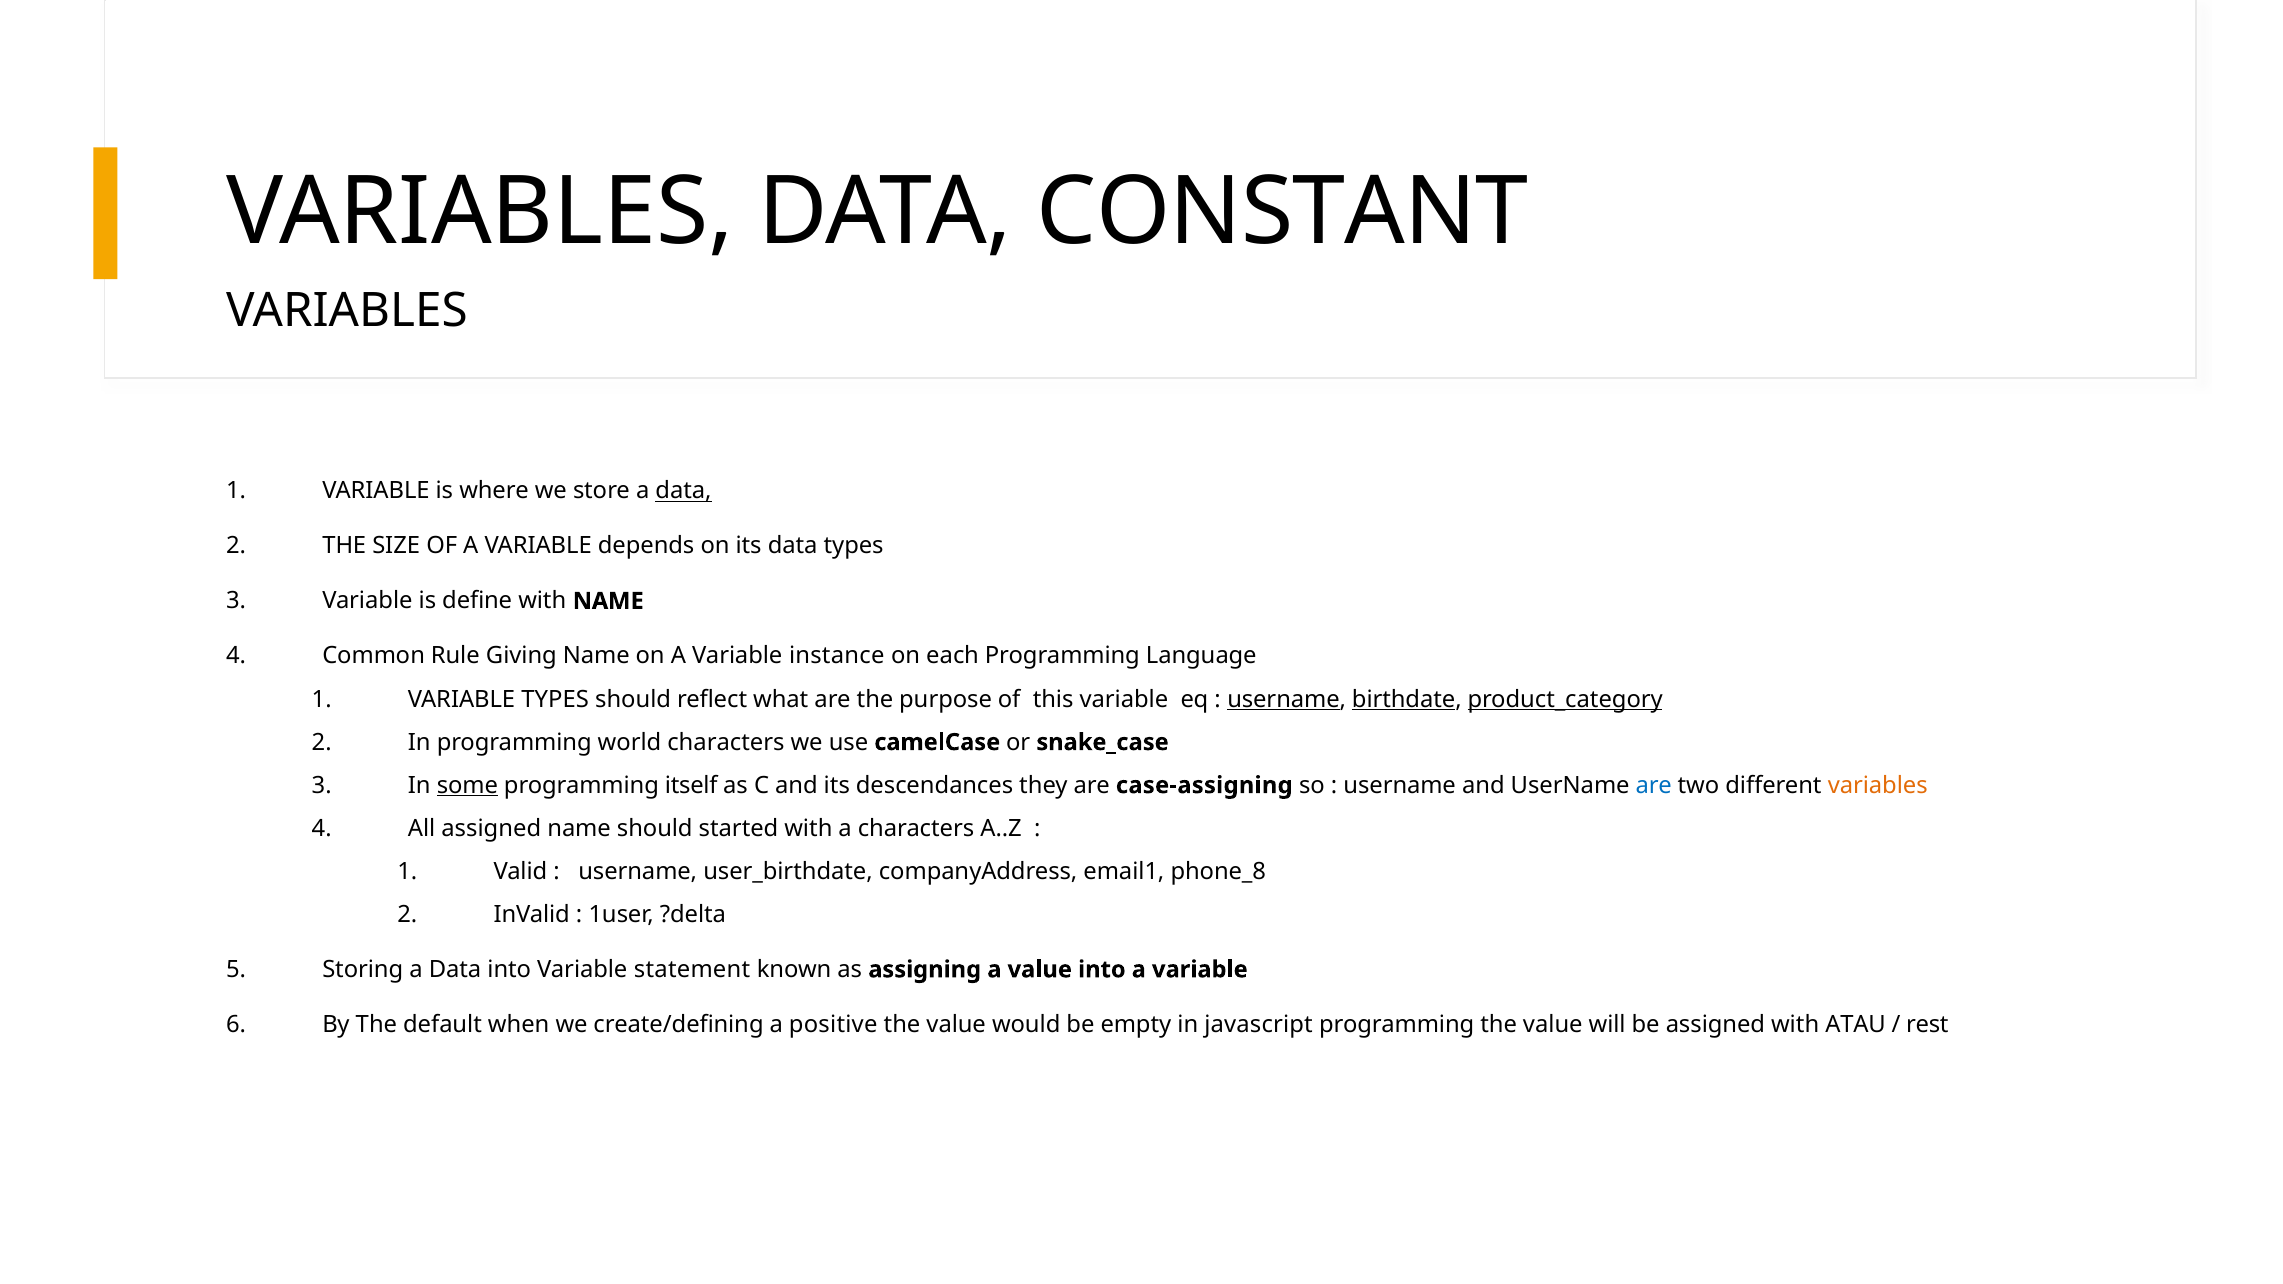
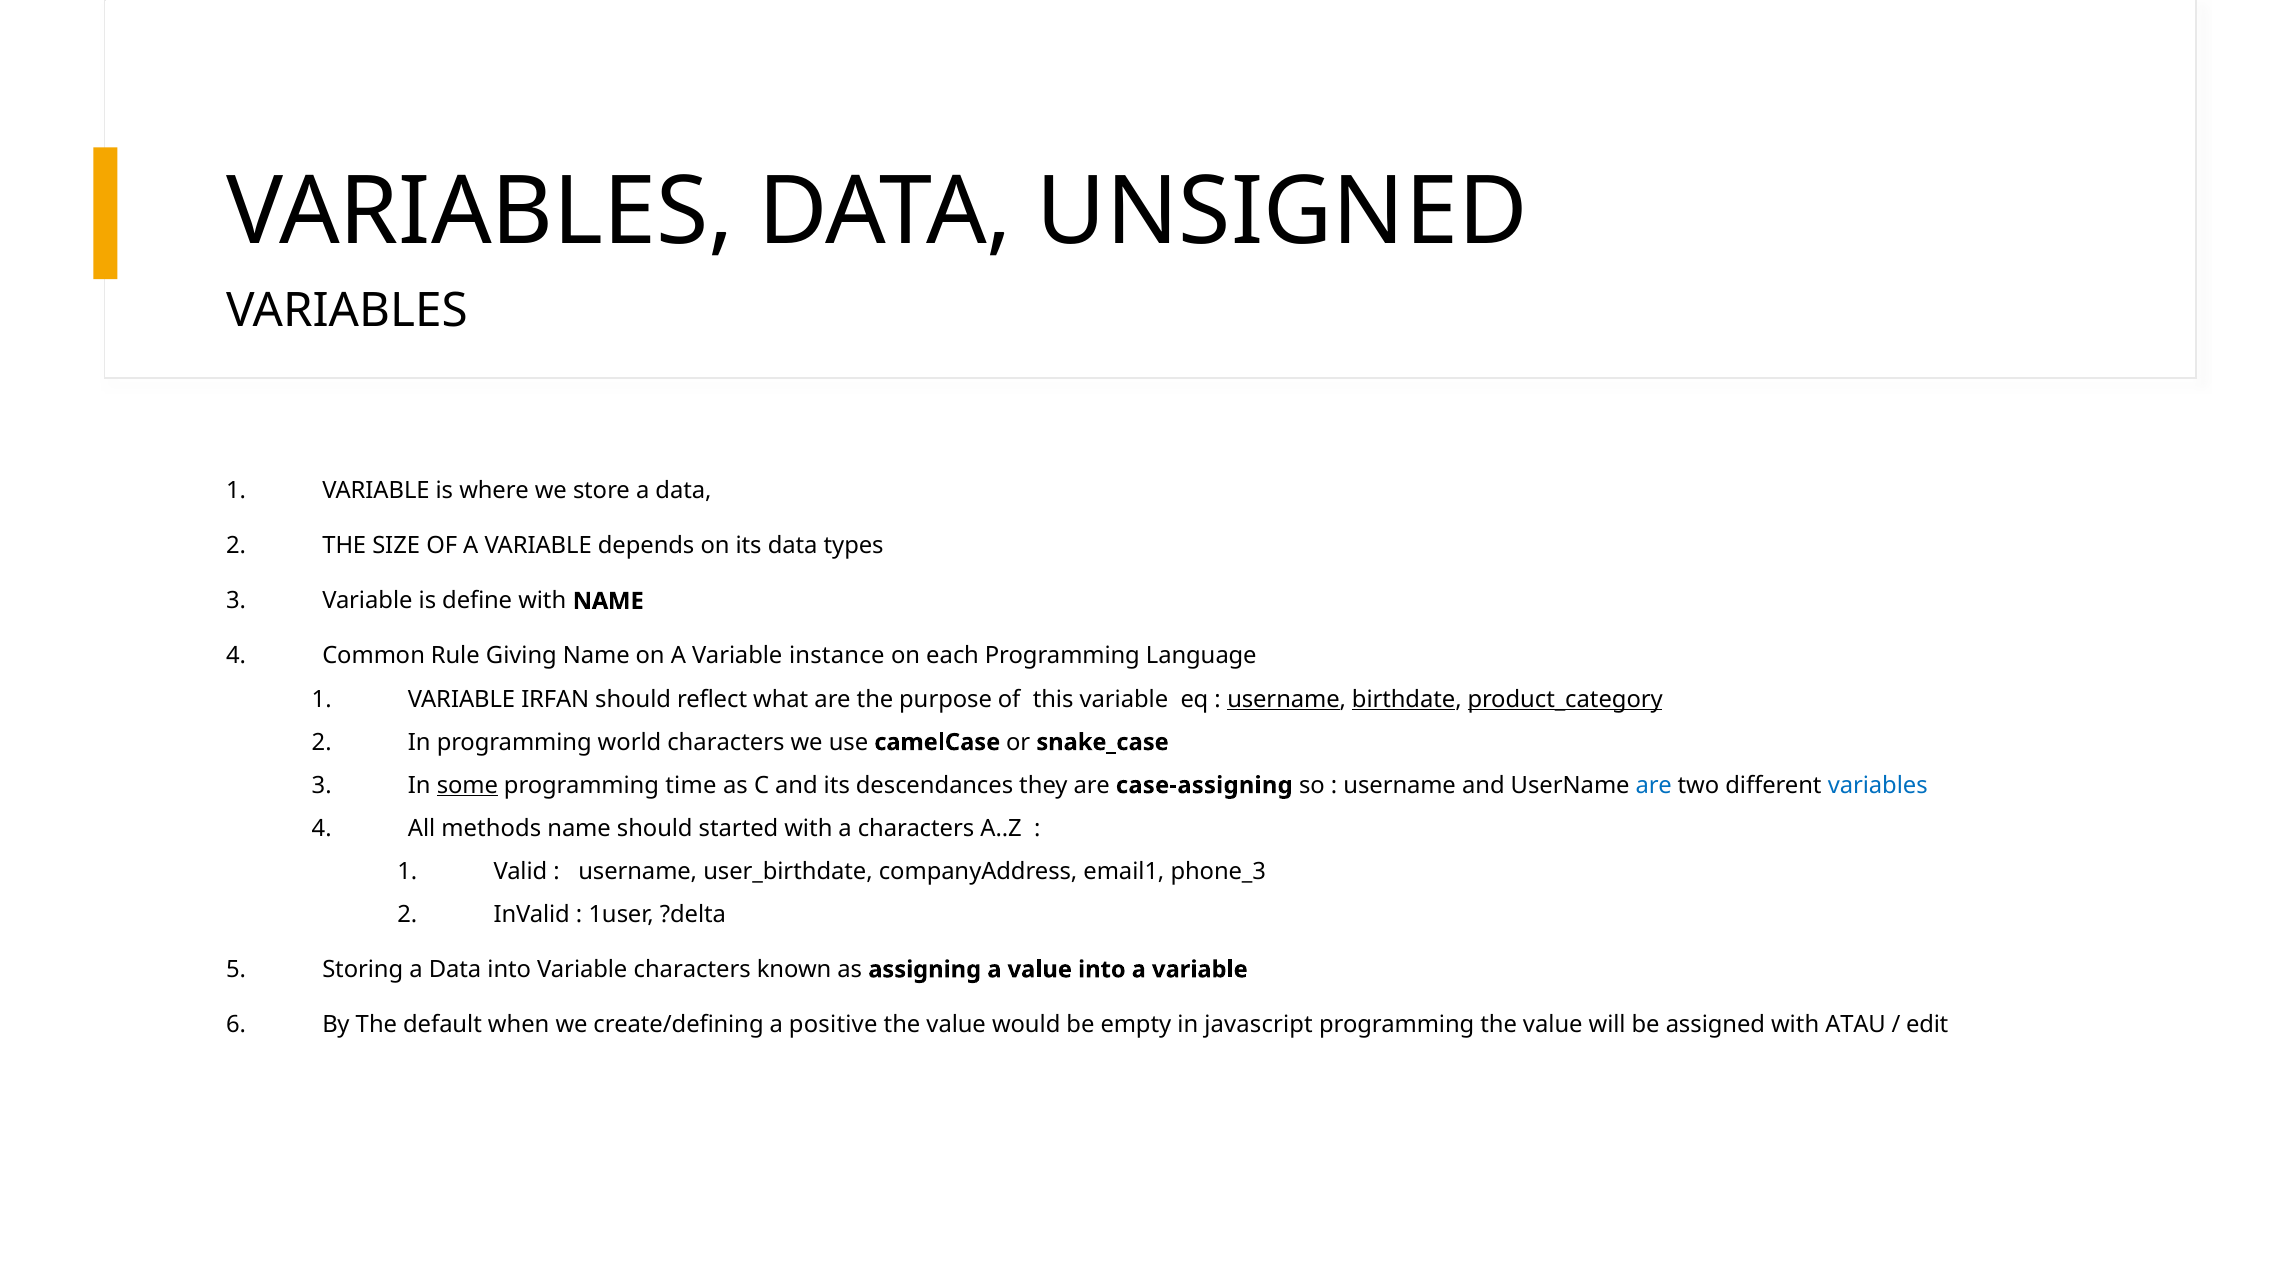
CONSTANT: CONSTANT -> UNSIGNED
data at (684, 491) underline: present -> none
VARIABLE TYPES: TYPES -> IRFAN
itself: itself -> time
variables at (1878, 785) colour: orange -> blue
All assigned: assigned -> methods
phone_8: phone_8 -> phone_3
Variable statement: statement -> characters
rest: rest -> edit
